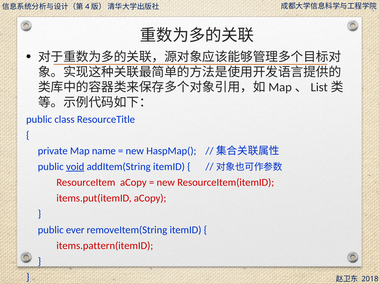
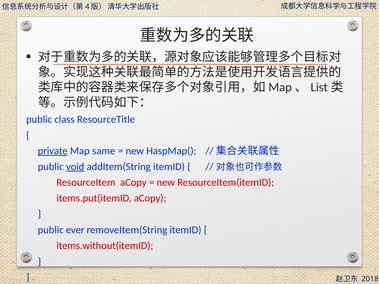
private underline: none -> present
name: name -> same
items.pattern(itemID: items.pattern(itemID -> items.without(itemID
